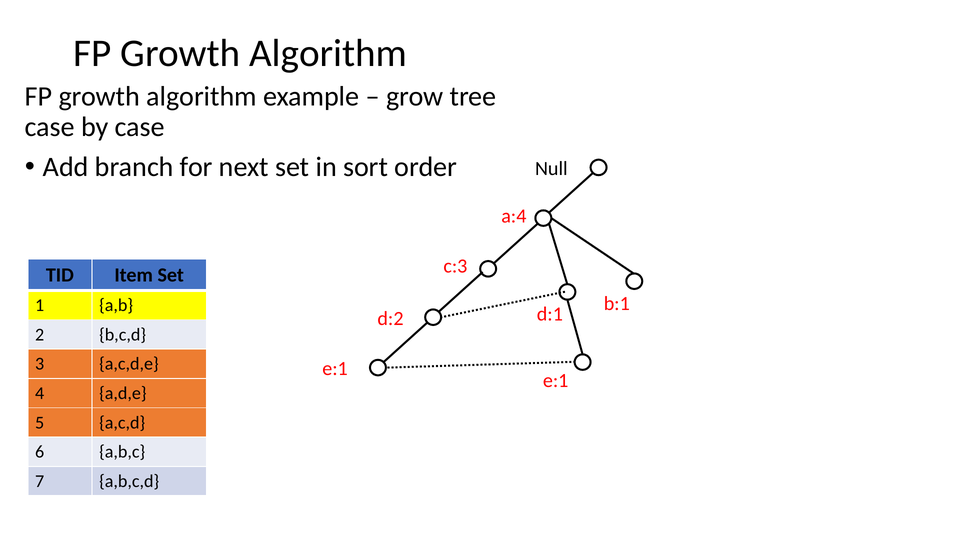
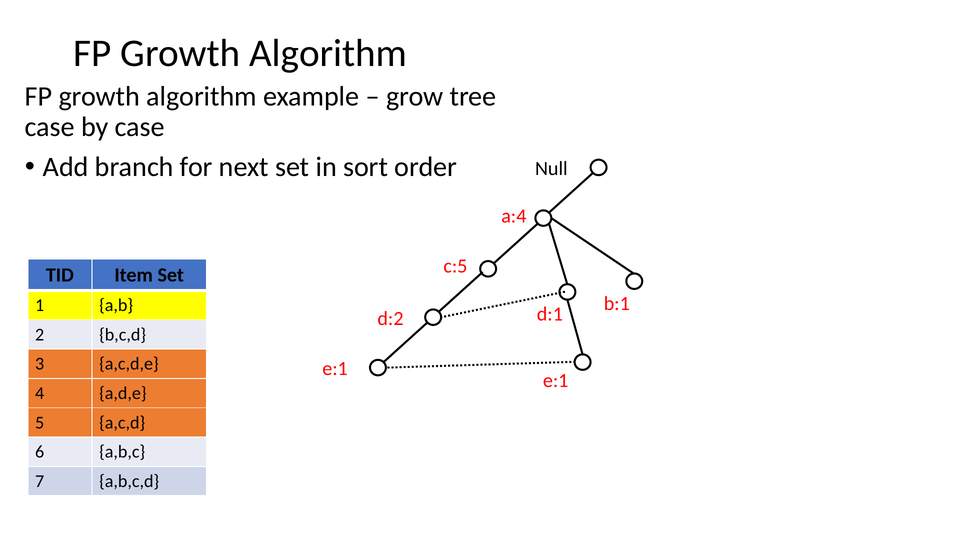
c:3: c:3 -> c:5
